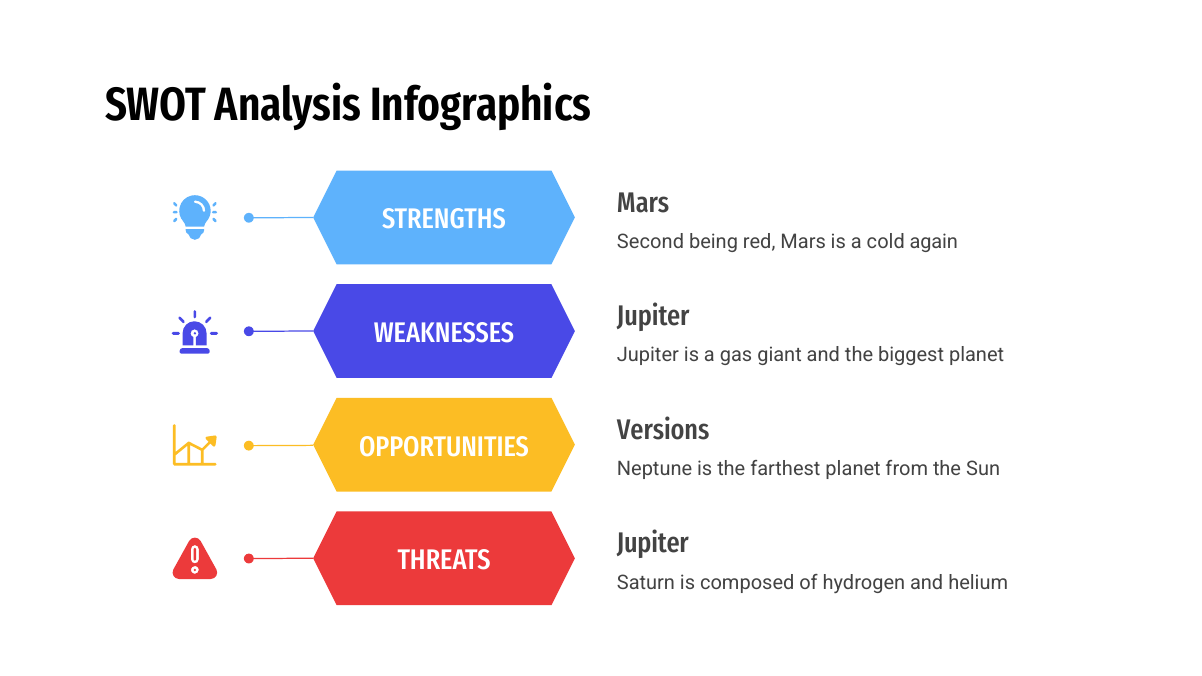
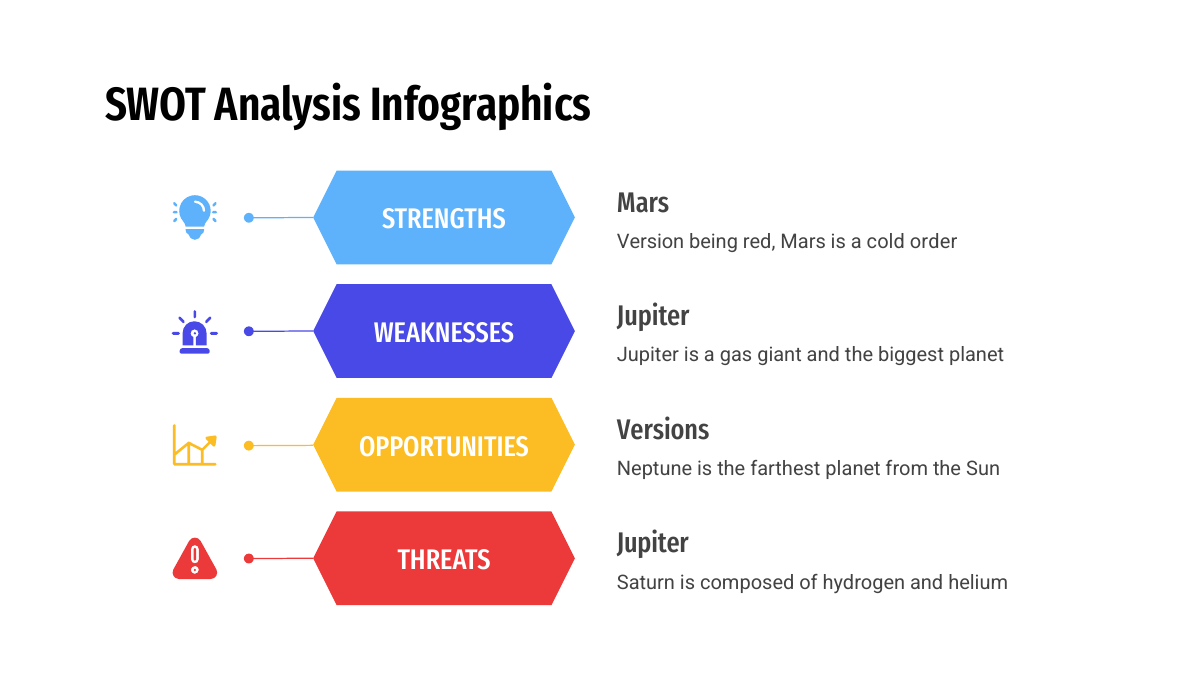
Second: Second -> Version
again: again -> order
